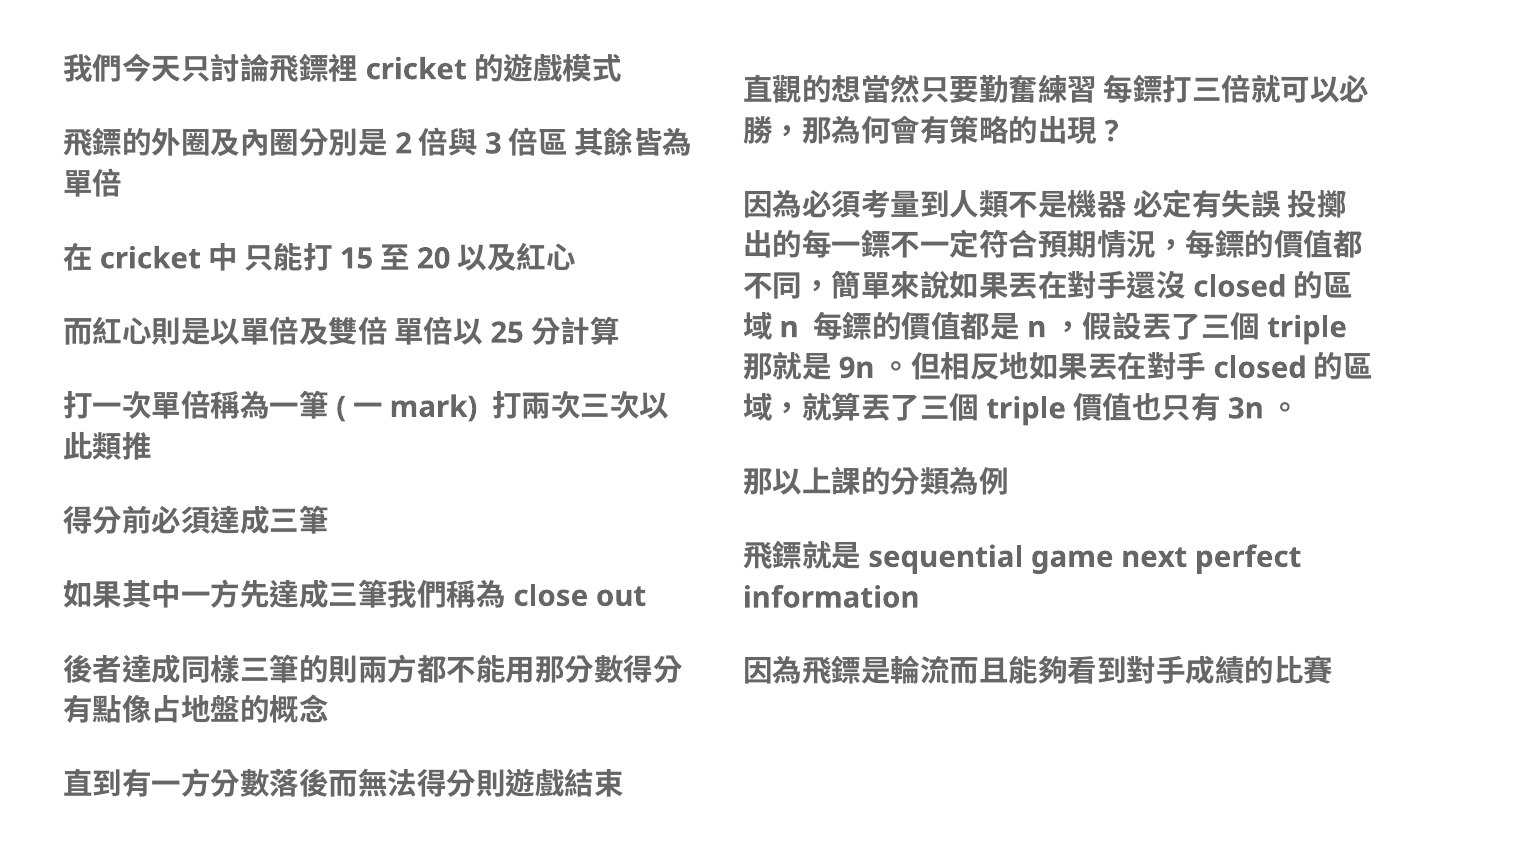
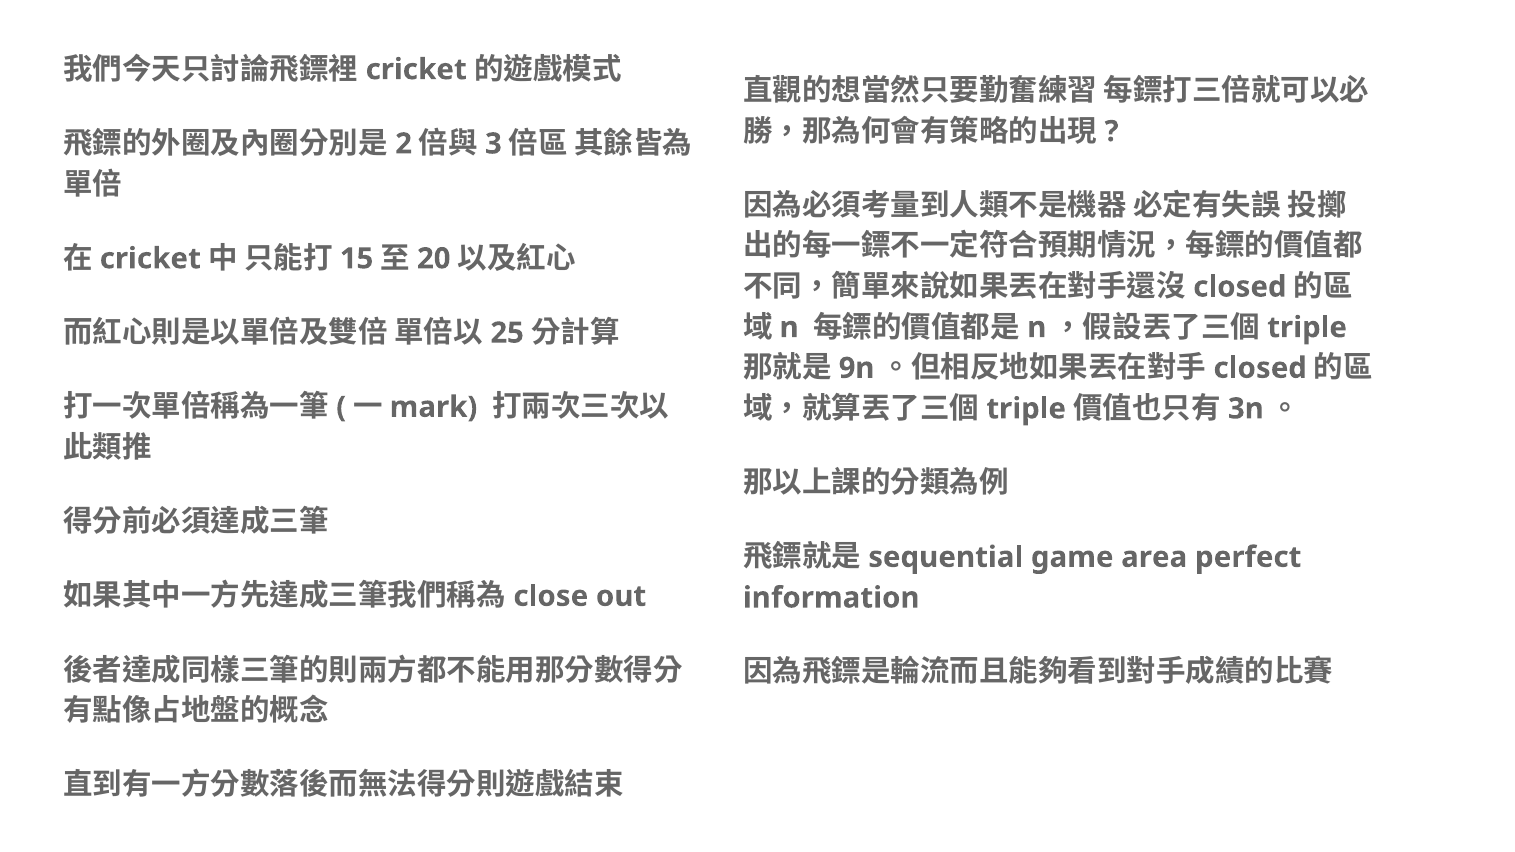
next: next -> area
